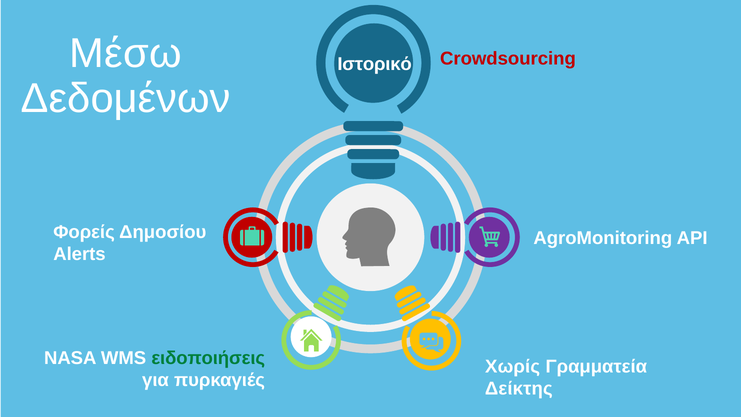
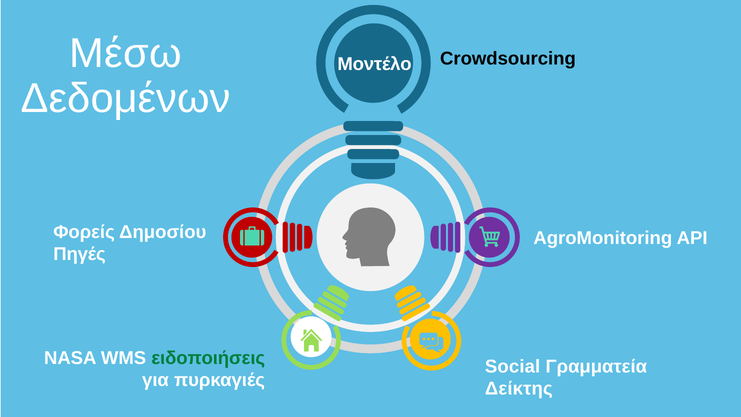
Crowdsourcing colour: red -> black
Ιστορικό: Ιστορικό -> Μοντέλο
Alerts: Alerts -> Πηγές
Χωρίς: Χωρίς -> Social
